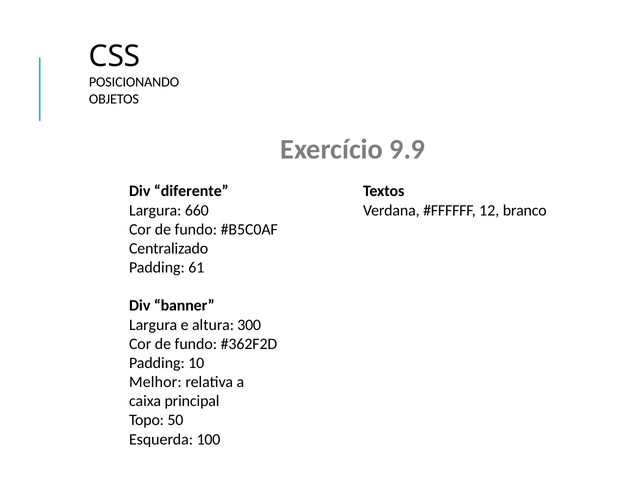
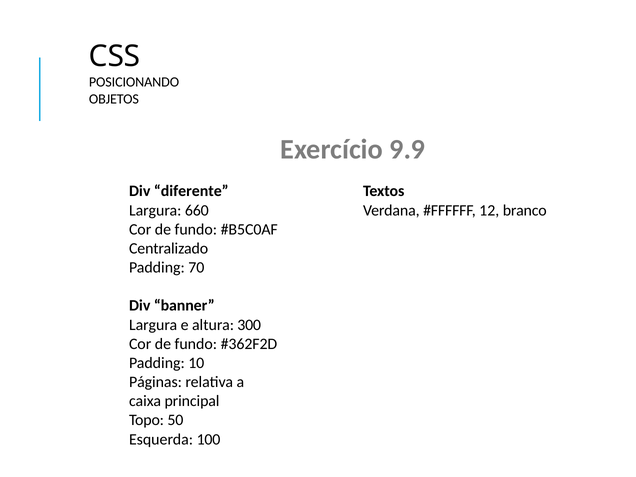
61: 61 -> 70
Melhor: Melhor -> Páginas
